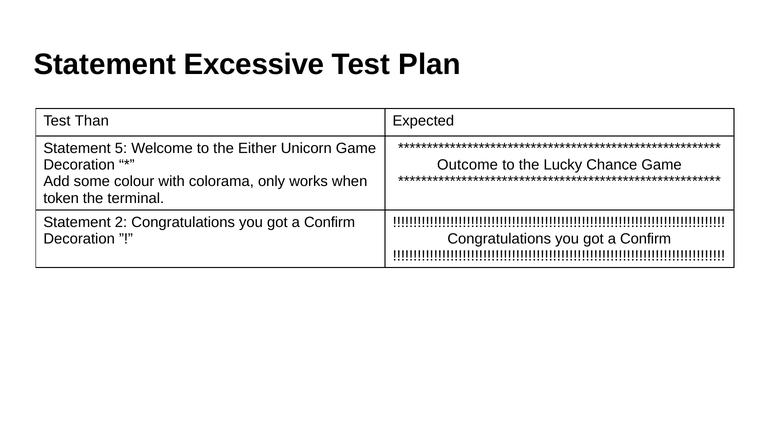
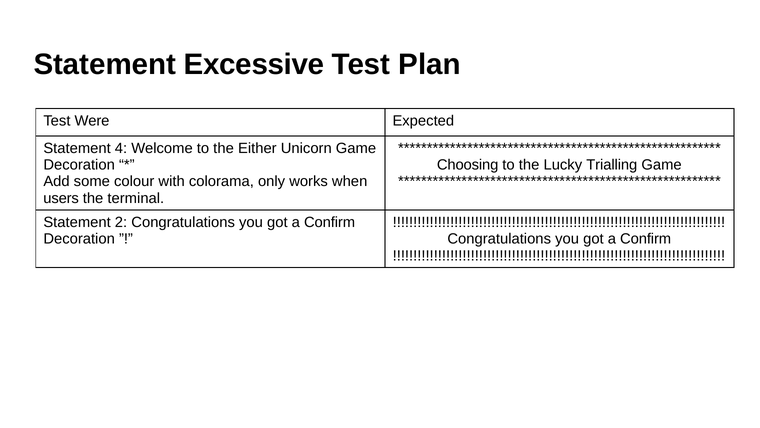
Than: Than -> Were
5: 5 -> 4
Outcome: Outcome -> Choosing
Chance: Chance -> Trialling
token: token -> users
